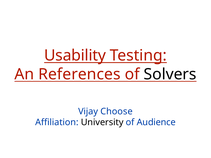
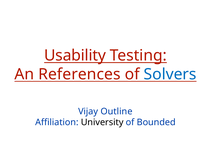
Solvers colour: black -> blue
Choose: Choose -> Outline
Audience: Audience -> Bounded
